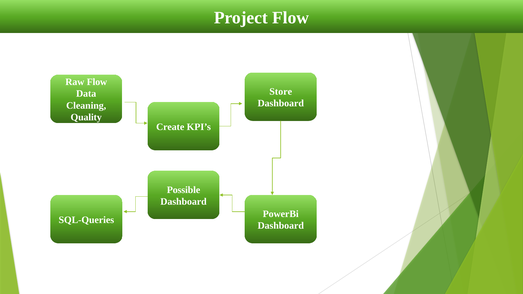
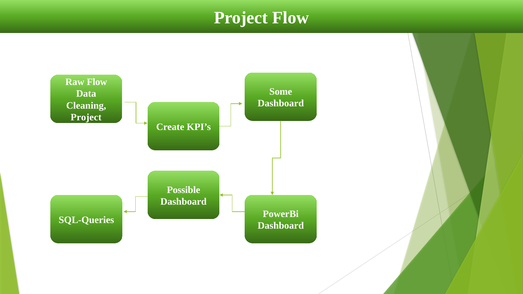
Store: Store -> Some
Quality at (86, 117): Quality -> Project
